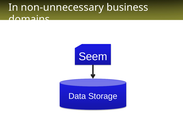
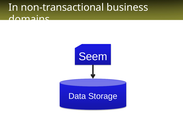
non-unnecessary: non-unnecessary -> non-transactional
